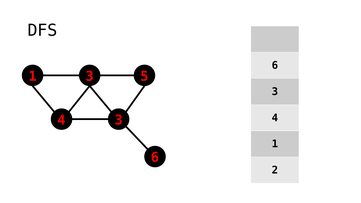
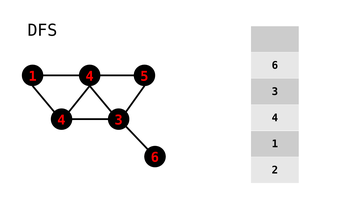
1 3: 3 -> 4
